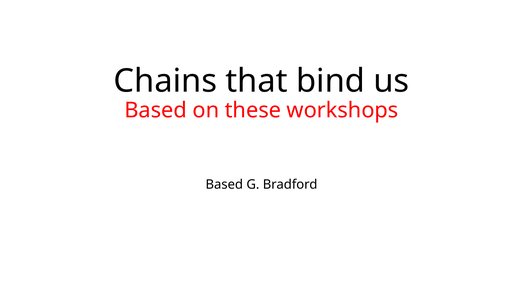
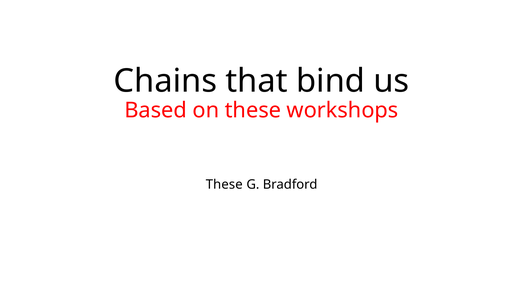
Based at (224, 185): Based -> These
